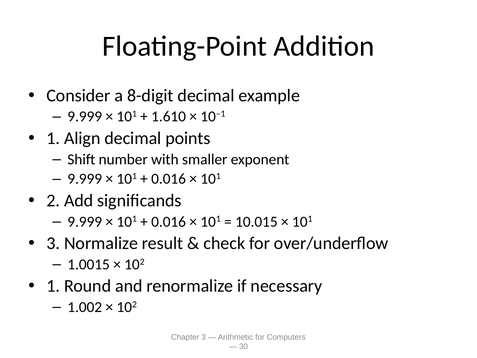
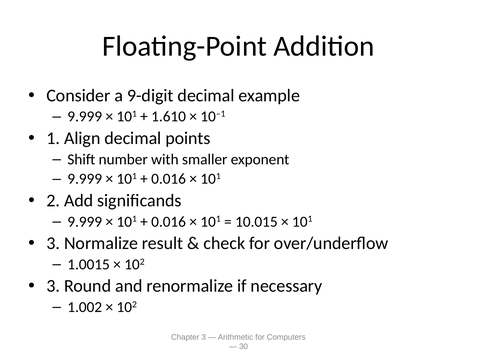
8-digit: 8-digit -> 9-digit
1 at (53, 286): 1 -> 3
